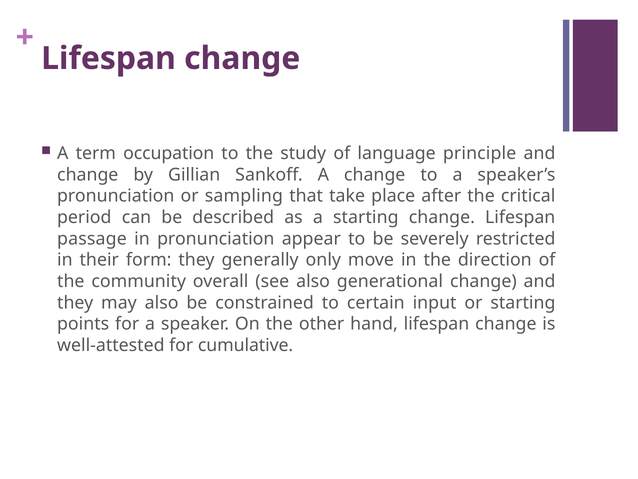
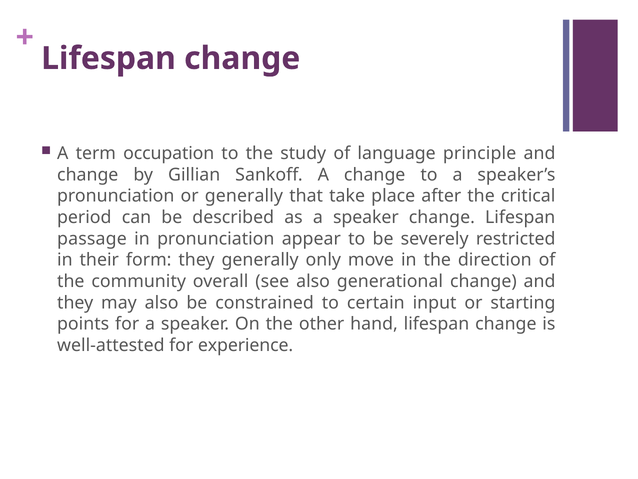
or sampling: sampling -> generally
as a starting: starting -> speaker
cumulative: cumulative -> experience
